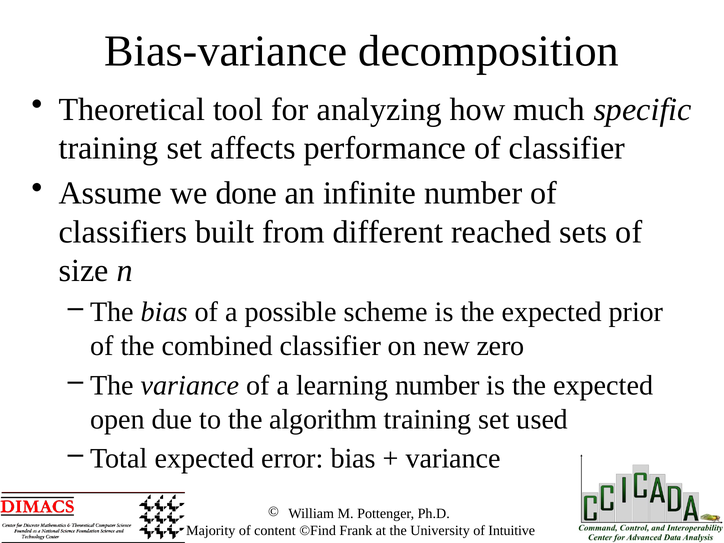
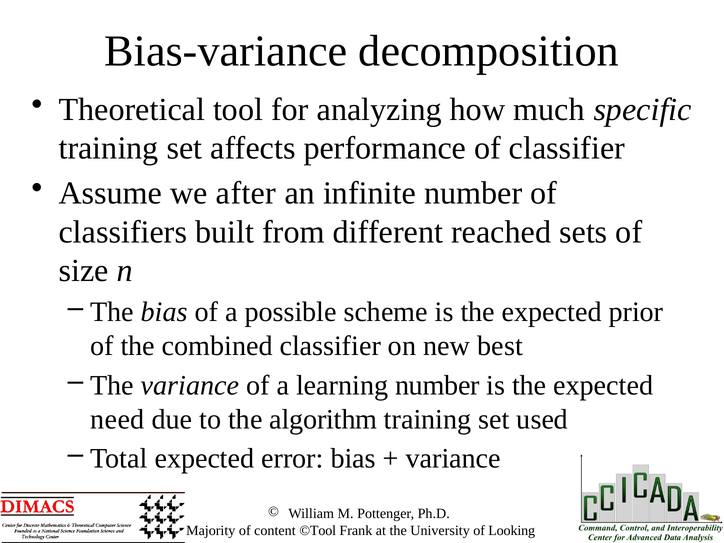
done: done -> after
zero: zero -> best
open: open -> need
©Find: ©Find -> ©Tool
Intuitive: Intuitive -> Looking
